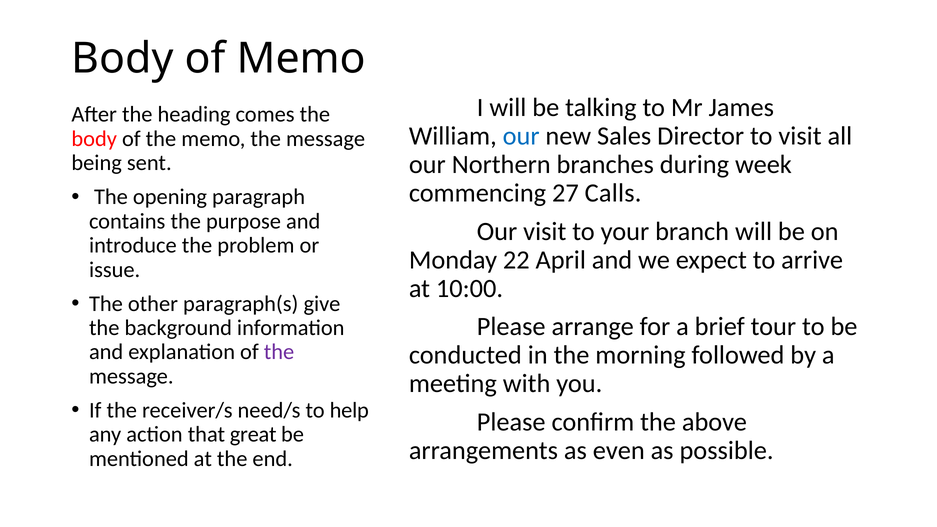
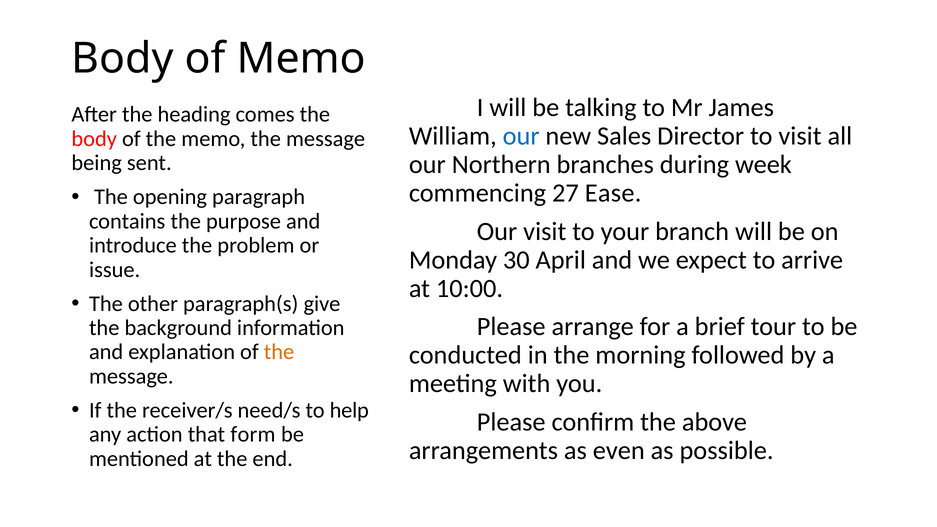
Calls: Calls -> Ease
22: 22 -> 30
the at (279, 352) colour: purple -> orange
great: great -> form
